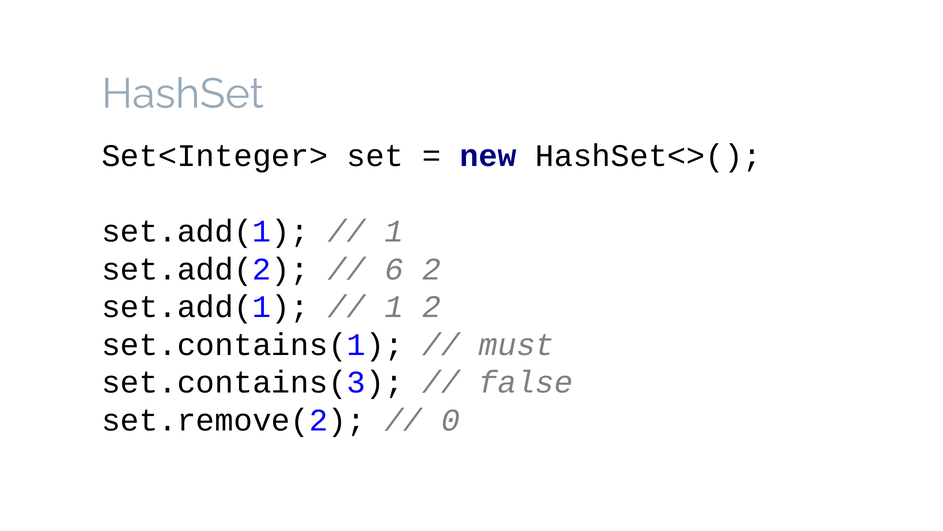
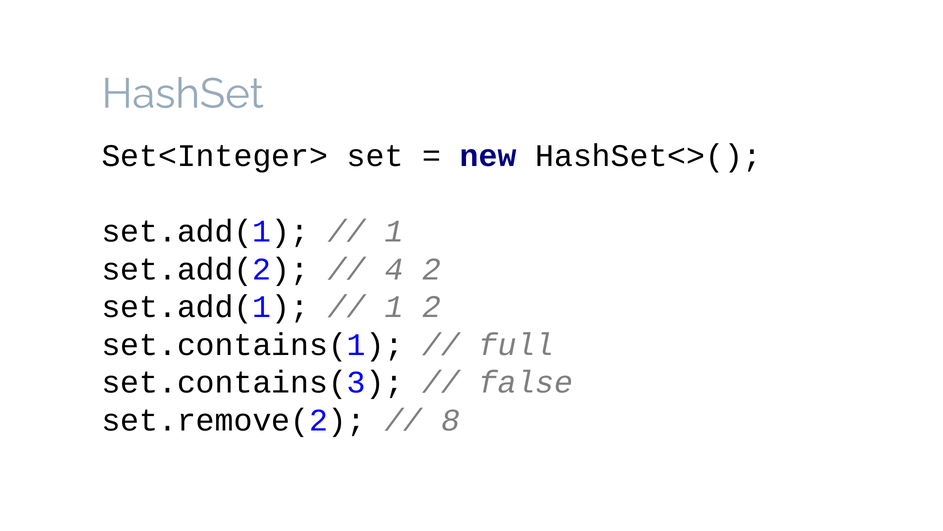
6: 6 -> 4
must: must -> full
0: 0 -> 8
